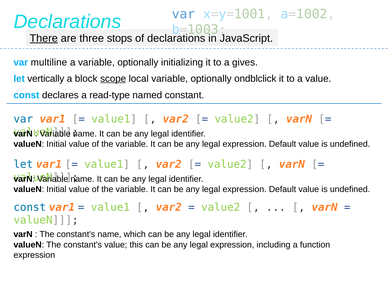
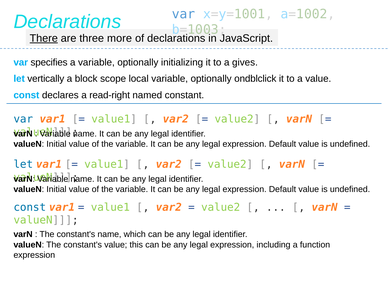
stops: stops -> more
multiline: multiline -> specifies
scope underline: present -> none
read-type: read-type -> read-right
